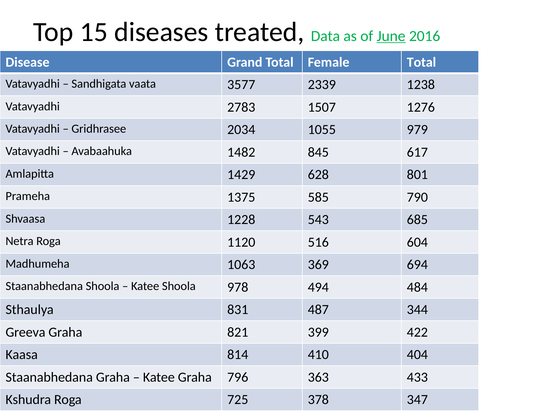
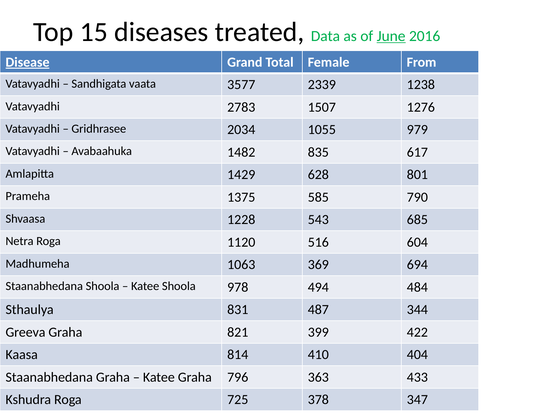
Disease underline: none -> present
Female Total: Total -> From
845: 845 -> 835
